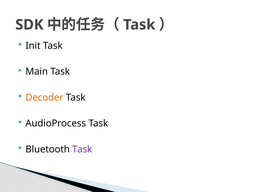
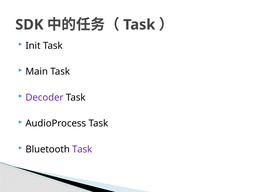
Decoder colour: orange -> purple
